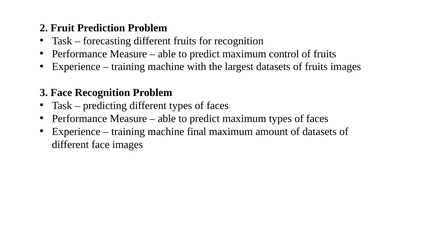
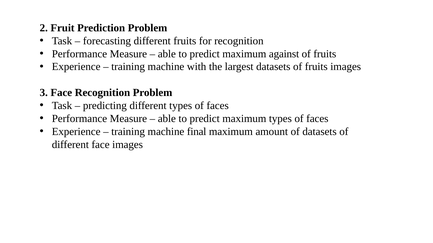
control: control -> against
